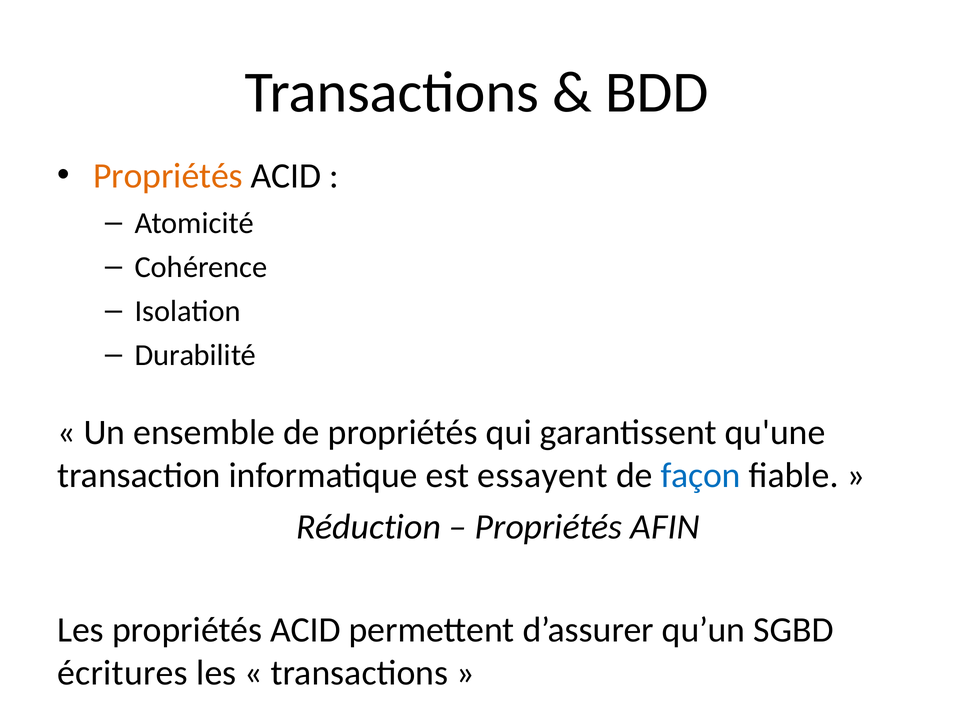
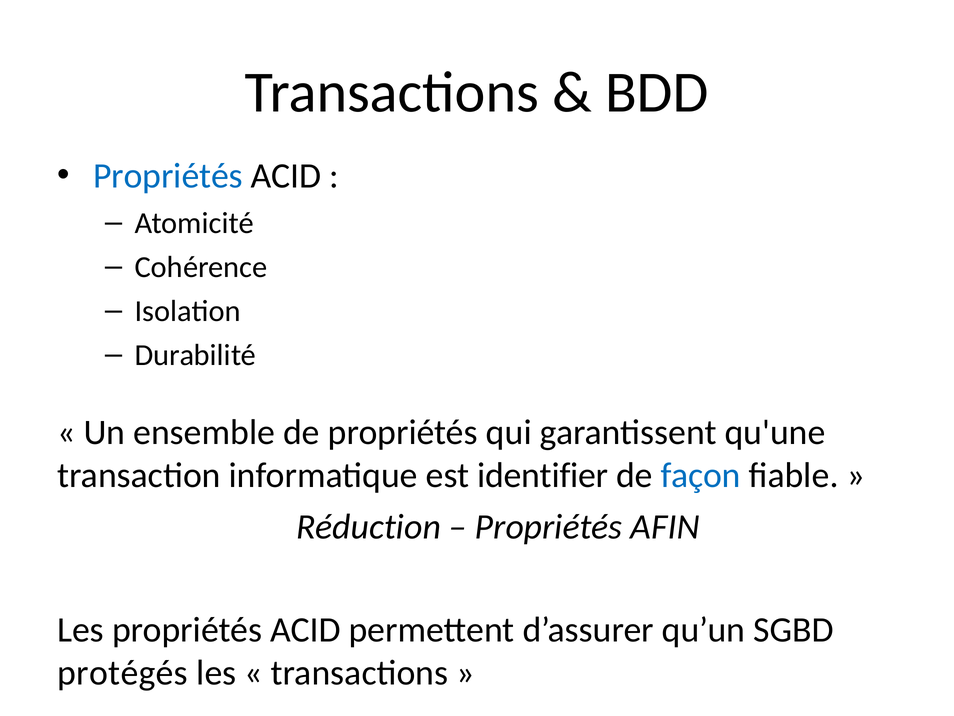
Propriétés at (168, 176) colour: orange -> blue
essayent: essayent -> identifier
écritures: écritures -> protégés
